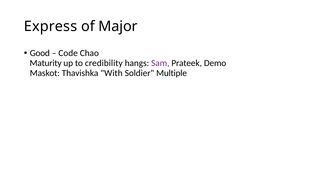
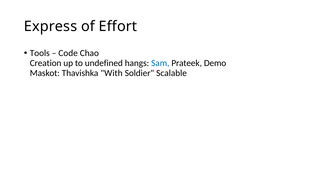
Major: Major -> Effort
Good: Good -> Tools
Maturity: Maturity -> Creation
credibility: credibility -> undefined
Sam colour: purple -> blue
Multiple: Multiple -> Scalable
